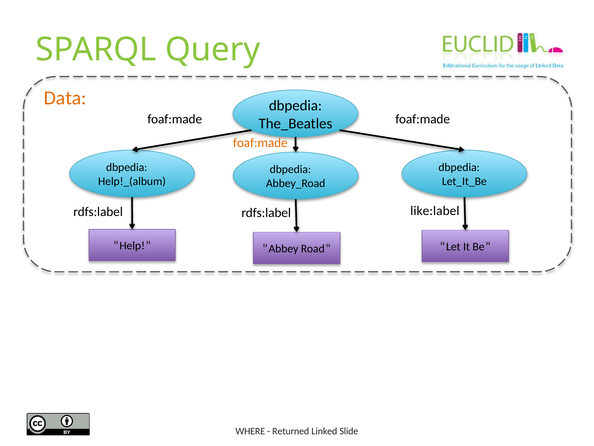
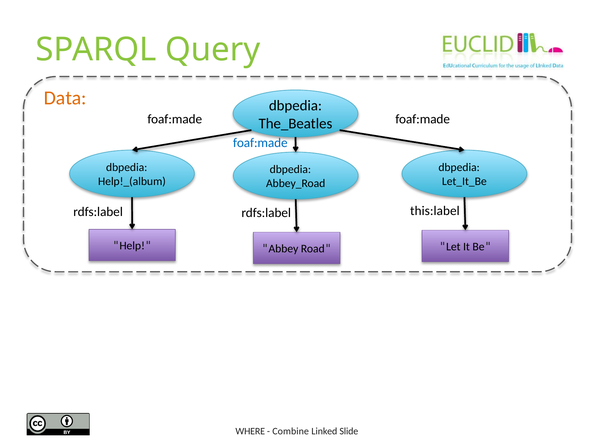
foaf:made at (260, 143) colour: orange -> blue
like:label: like:label -> this:label
Returned: Returned -> Combine
